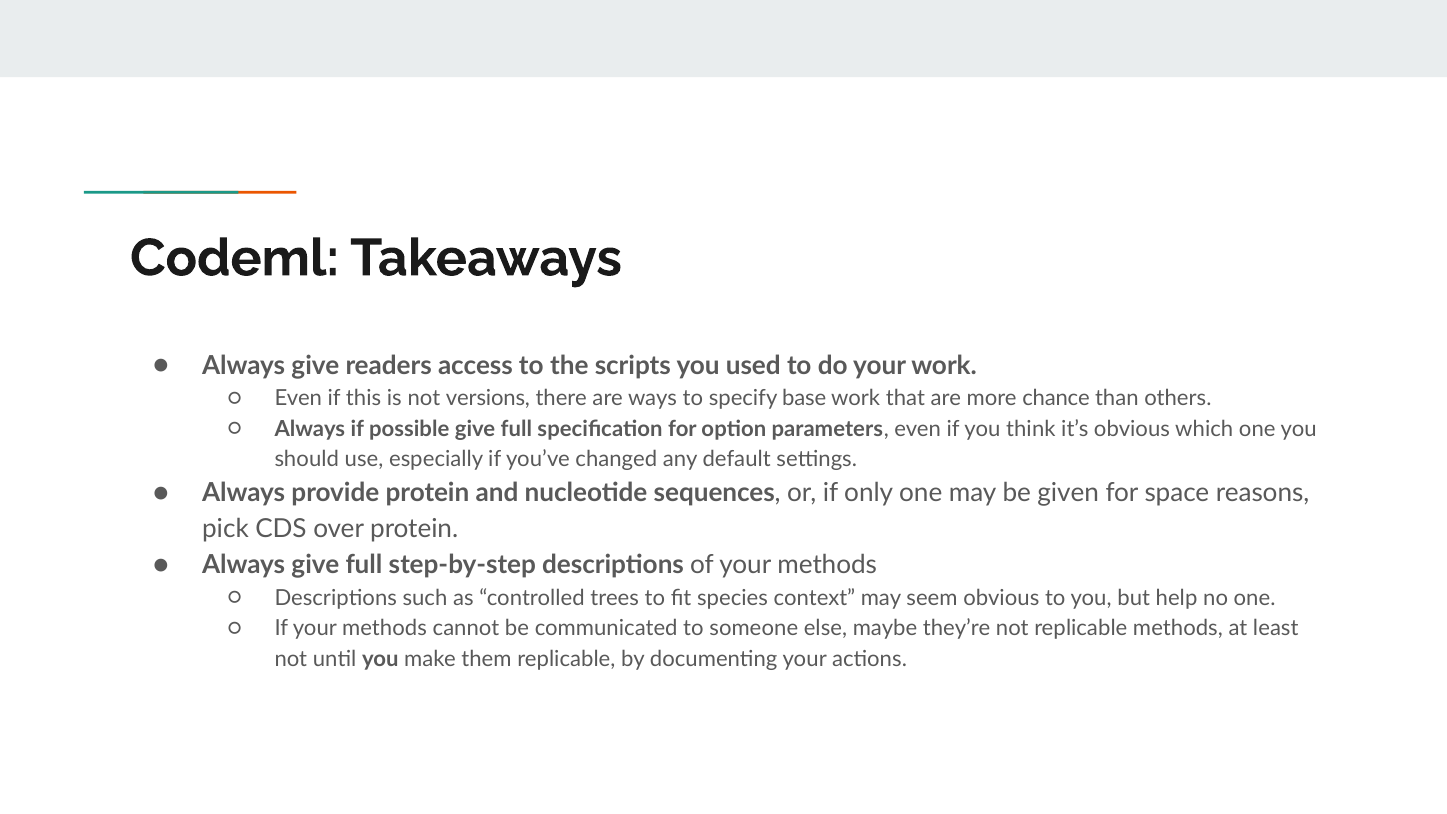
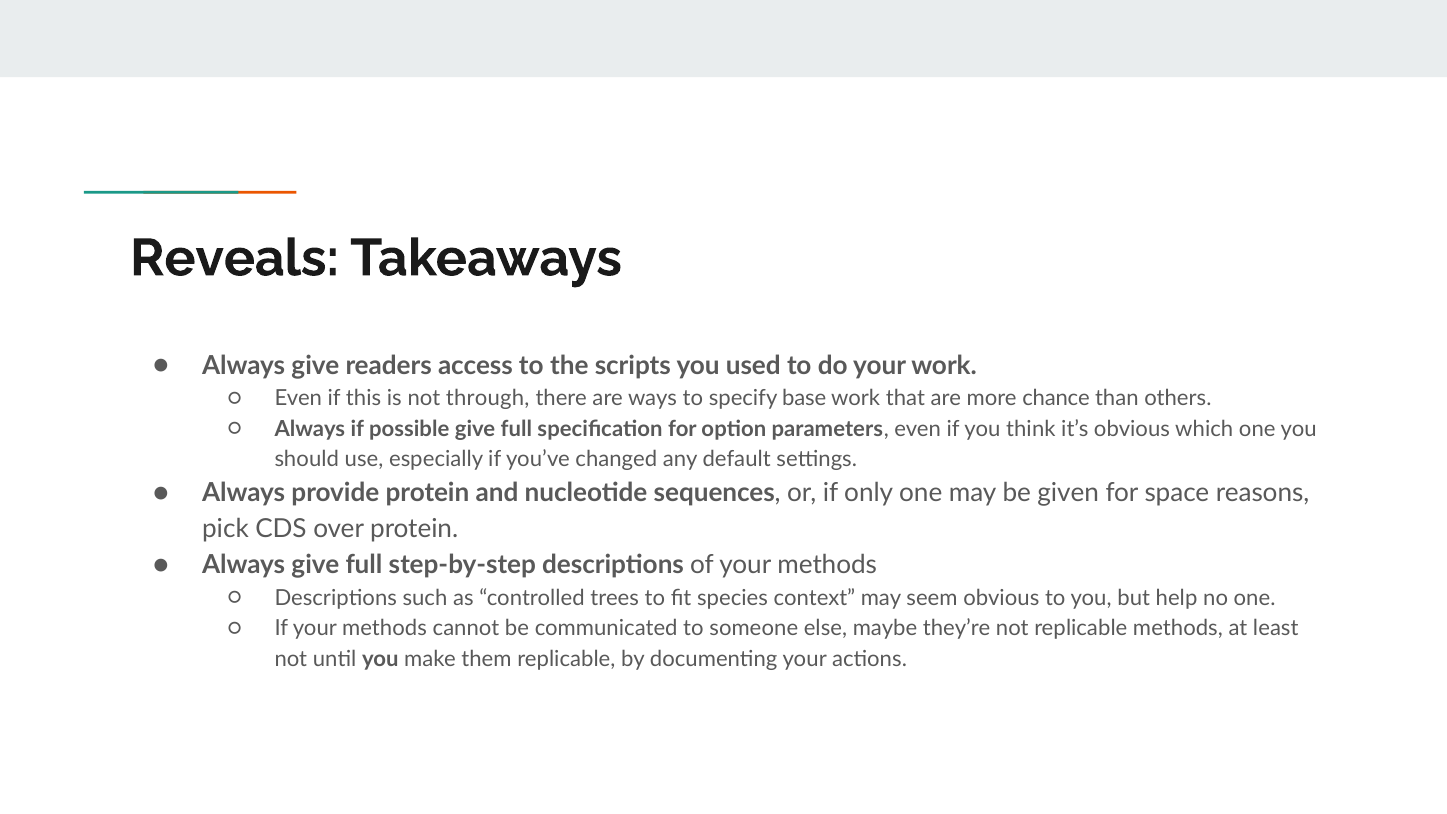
Codeml: Codeml -> Reveals
versions: versions -> through
